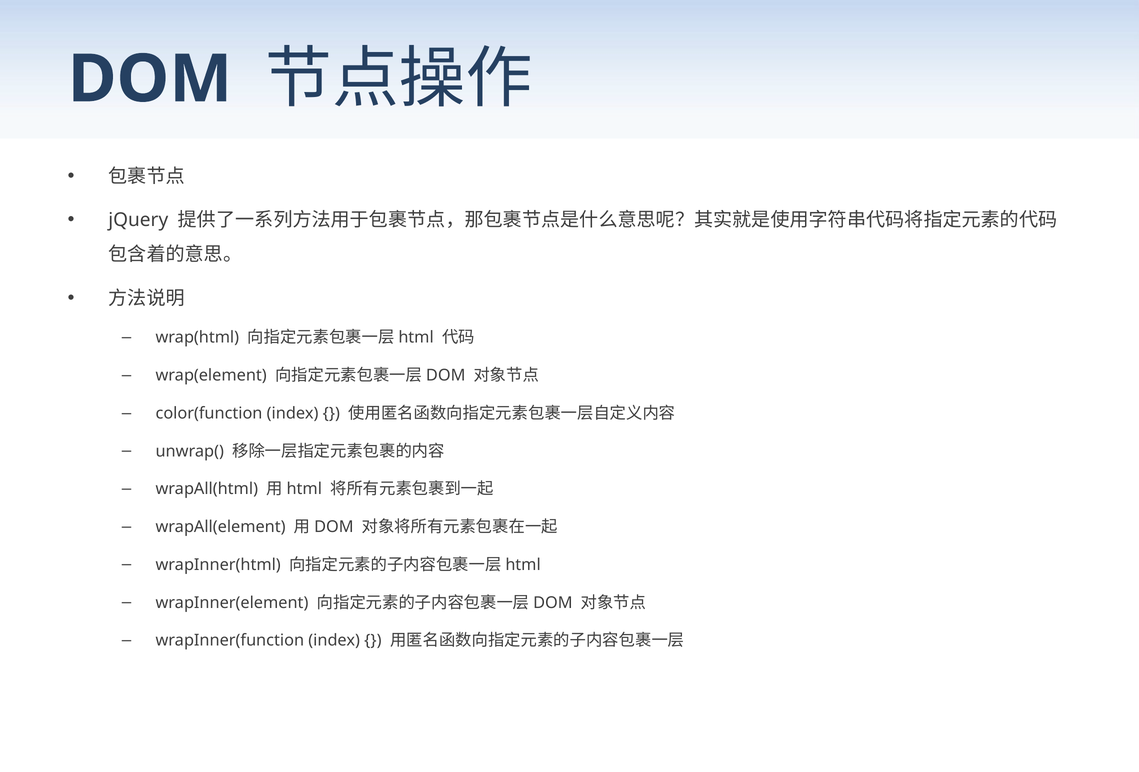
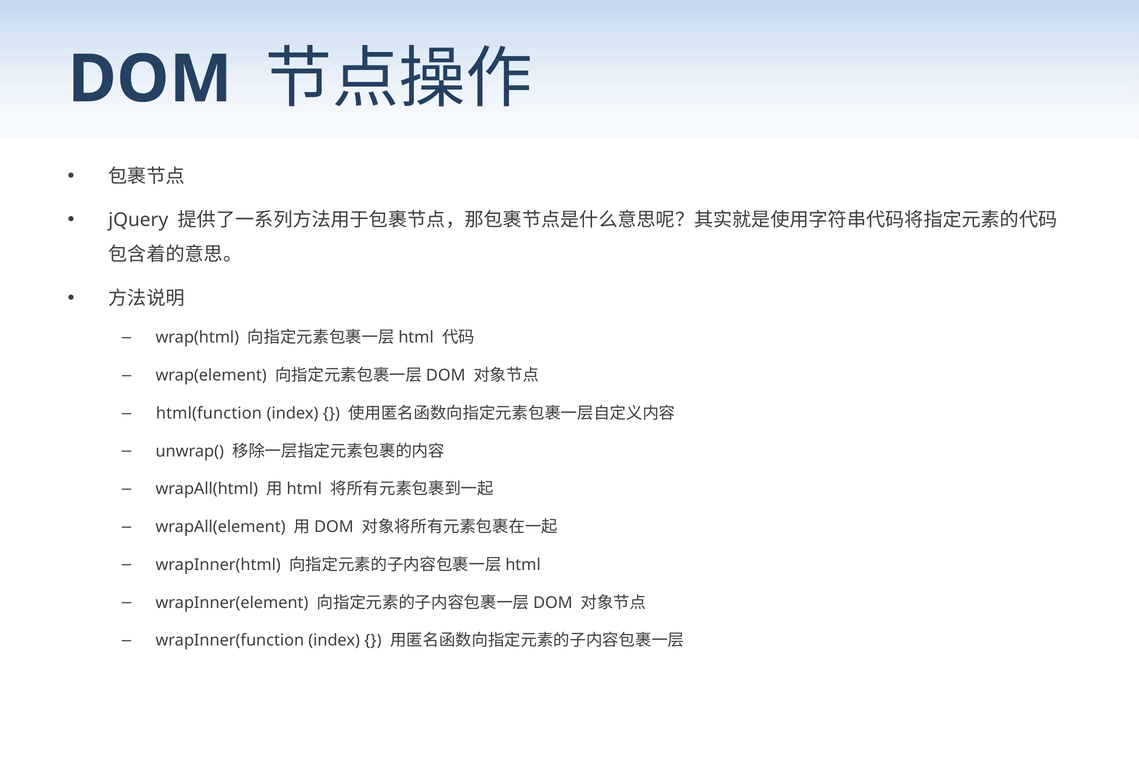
color(function: color(function -> html(function
